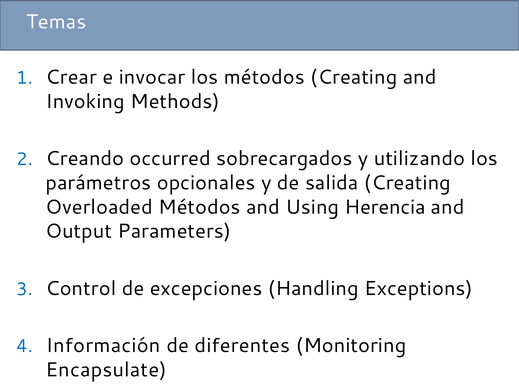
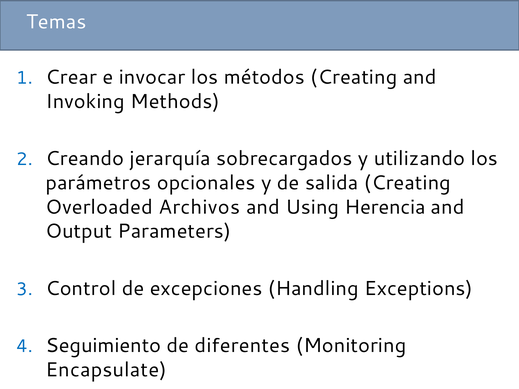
occurred: occurred -> jerarquía
Overloaded Métodos: Métodos -> Archivos
Información: Información -> Seguimiento
